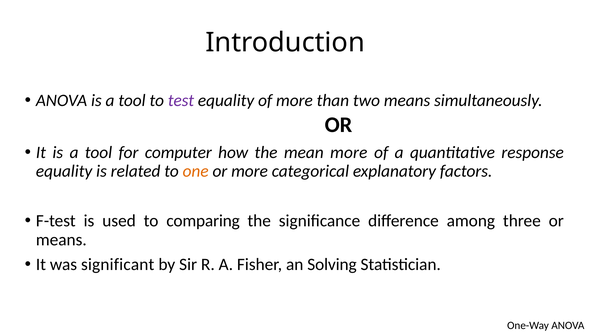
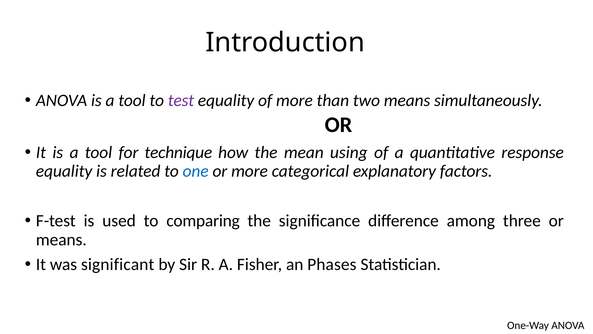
computer: computer -> technique
mean more: more -> using
one colour: orange -> blue
Solving: Solving -> Phases
